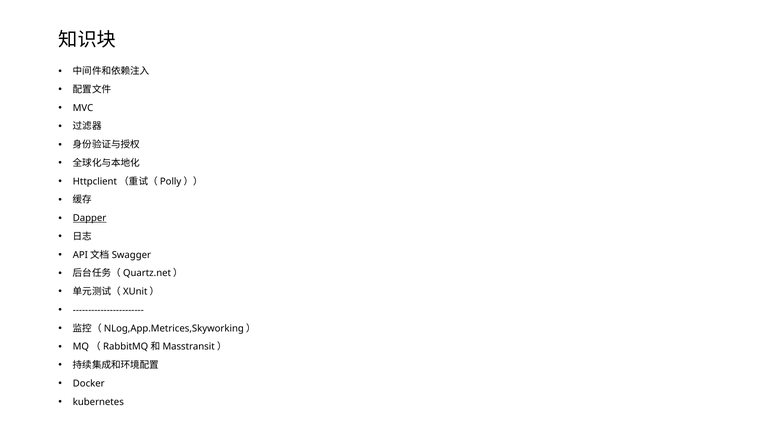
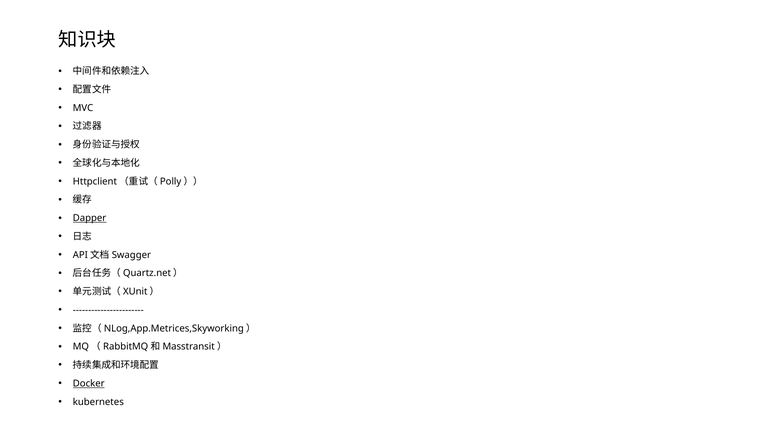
Docker underline: none -> present
